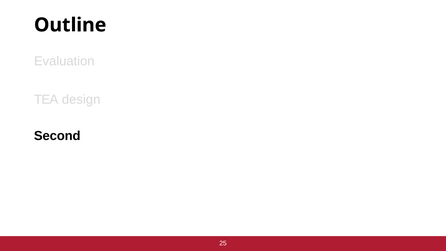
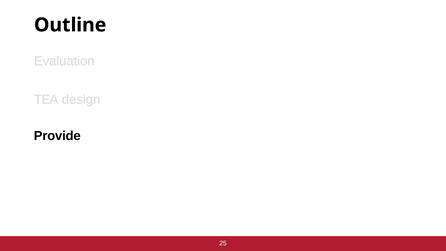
Second: Second -> Provide
